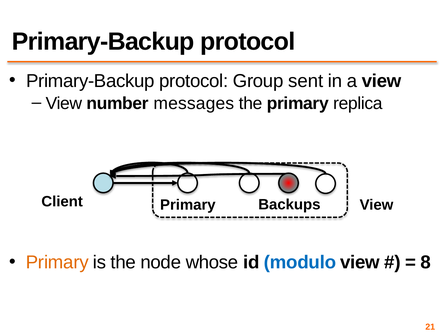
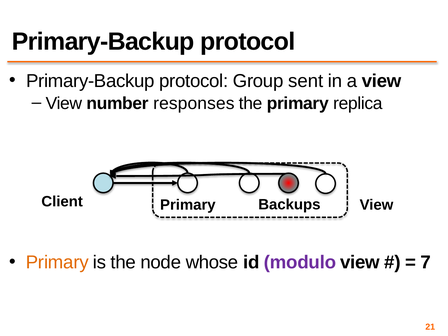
messages: messages -> responses
modulo colour: blue -> purple
8: 8 -> 7
